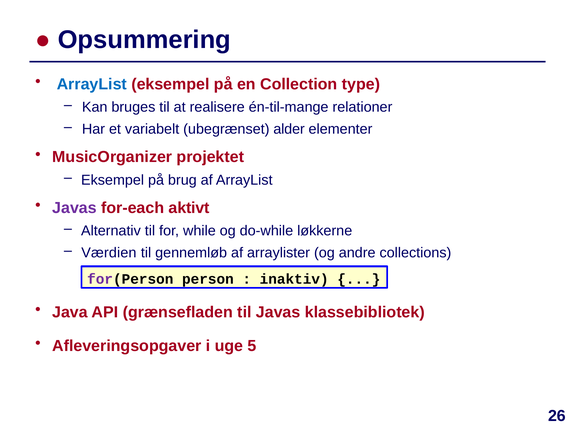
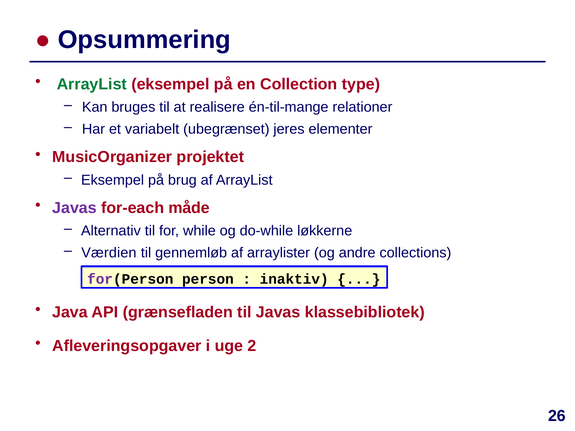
ArrayList at (92, 84) colour: blue -> green
alder: alder -> jeres
aktivt: aktivt -> måde
5: 5 -> 2
